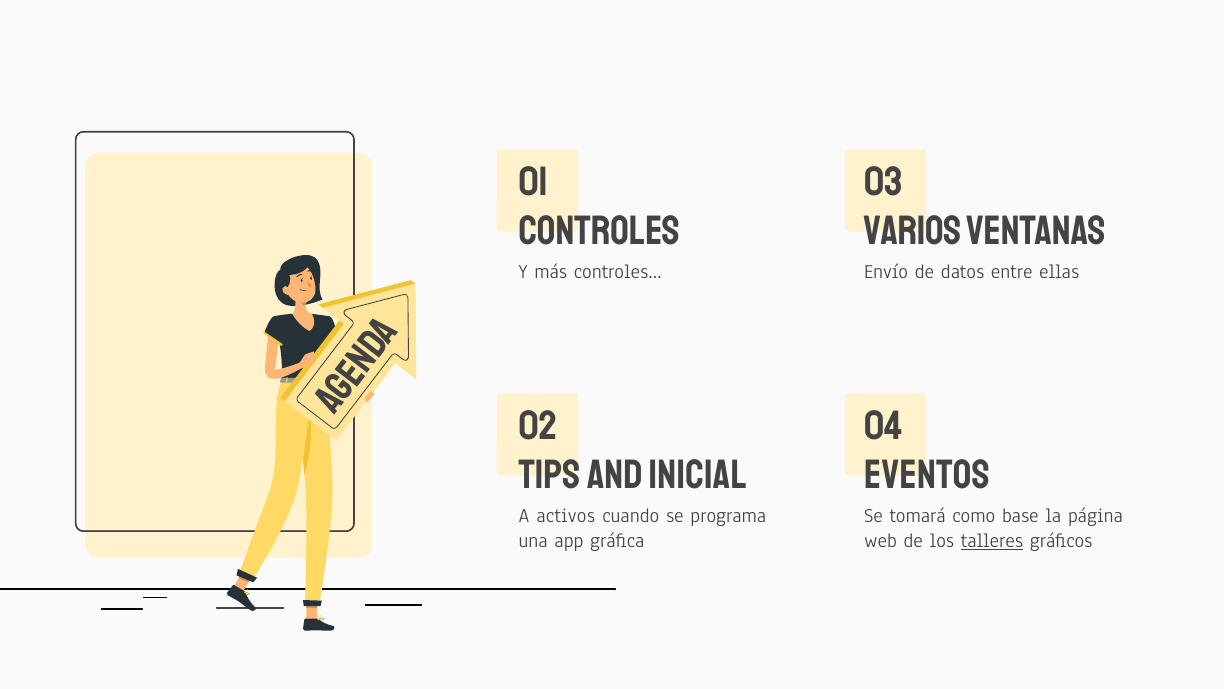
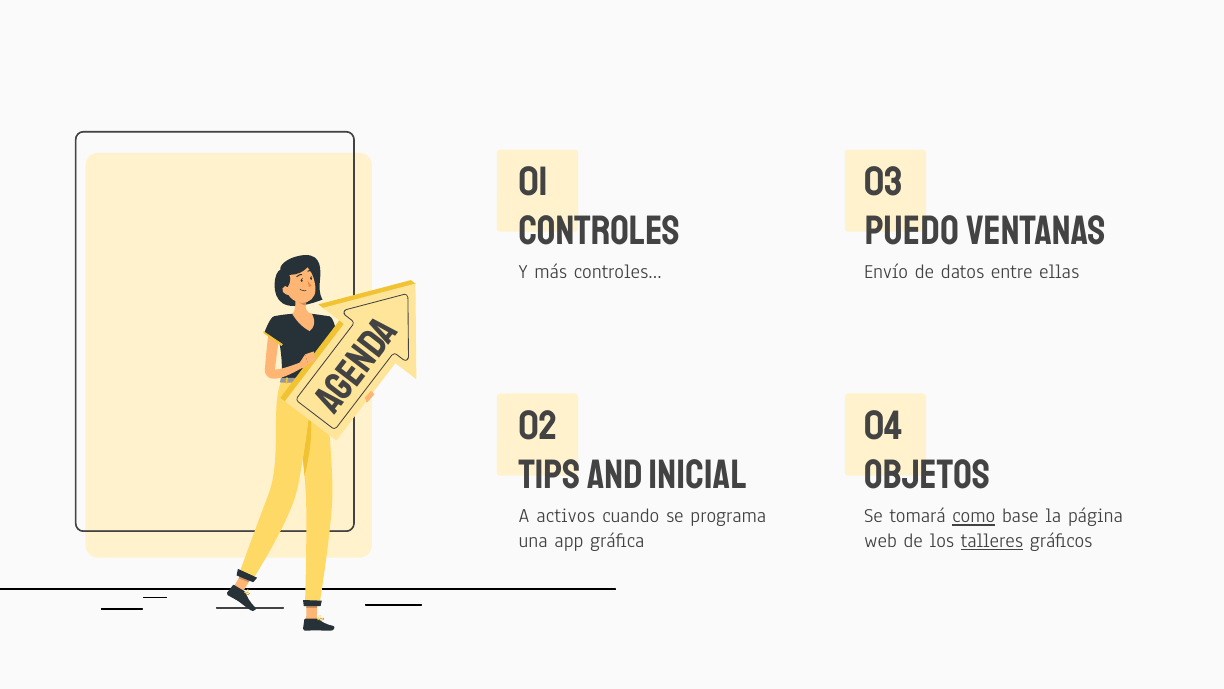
Varios: Varios -> Puedo
Eventos: Eventos -> Objetos
como underline: none -> present
